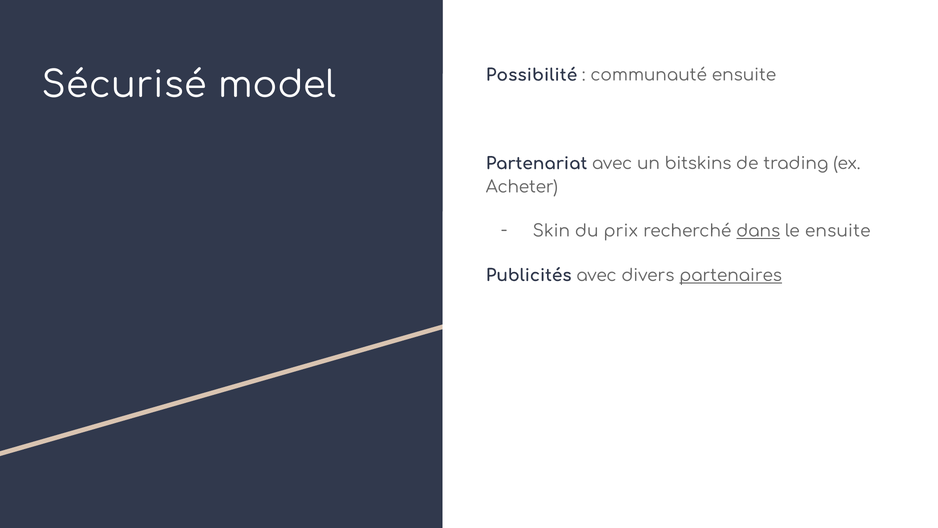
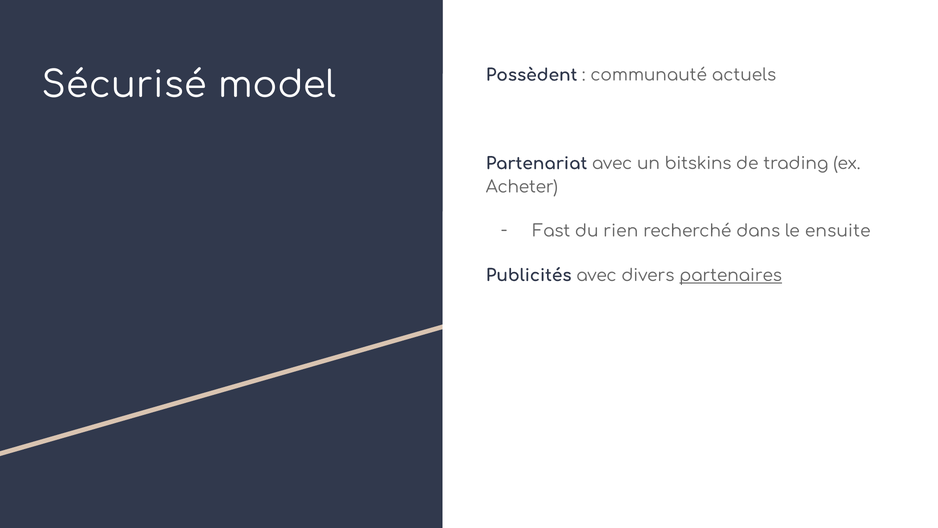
Possibilité: Possibilité -> Possèdent
communauté ensuite: ensuite -> actuels
Skin: Skin -> Fast
prix: prix -> rien
dans underline: present -> none
